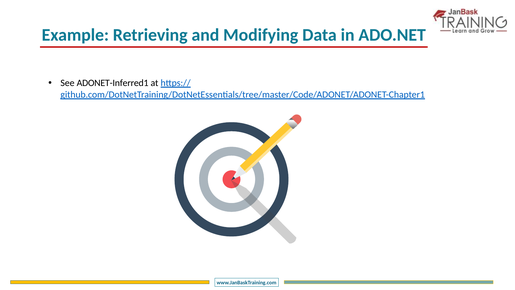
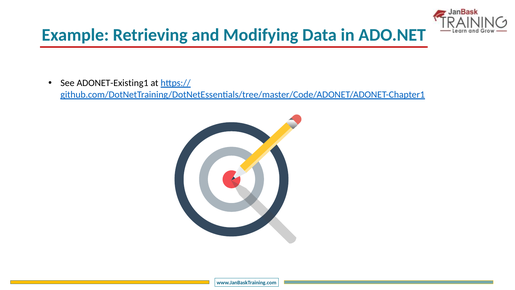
ADONET-Inferred1: ADONET-Inferred1 -> ADONET-Existing1
